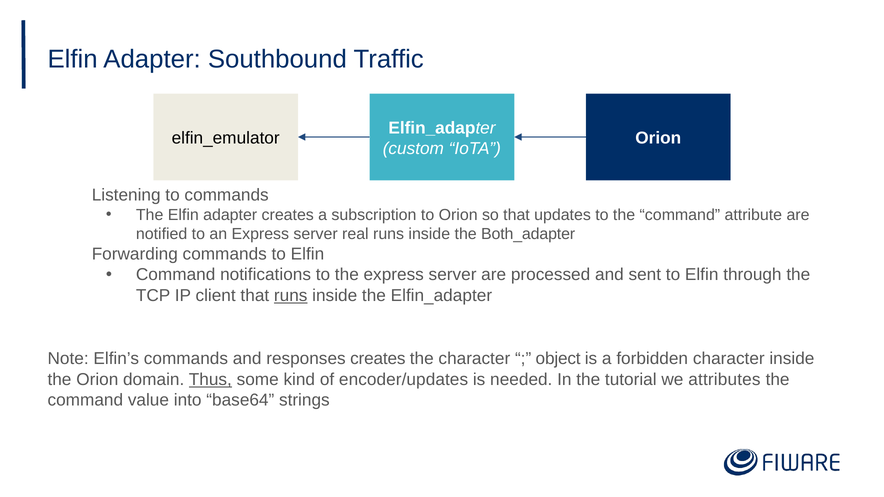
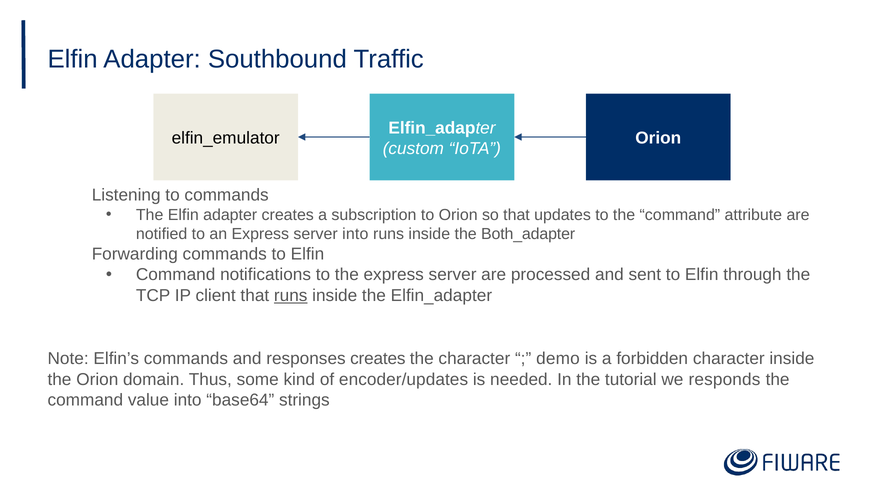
server real: real -> into
object: object -> demo
Thus underline: present -> none
attributes: attributes -> responds
